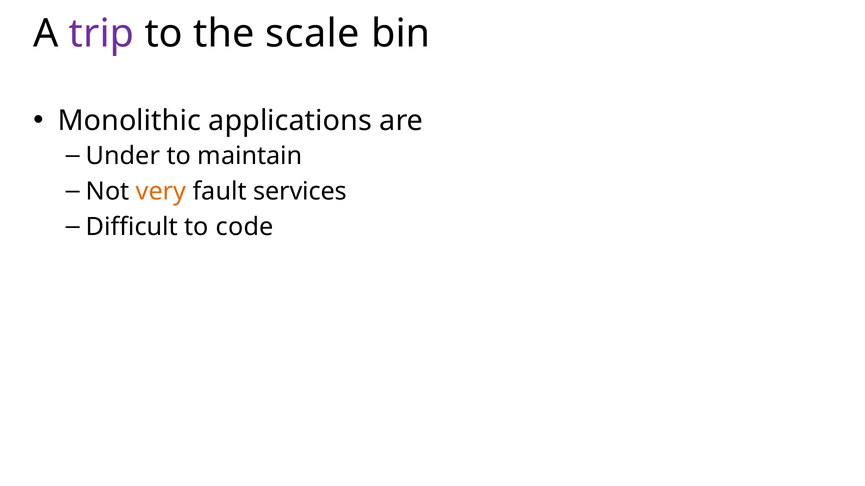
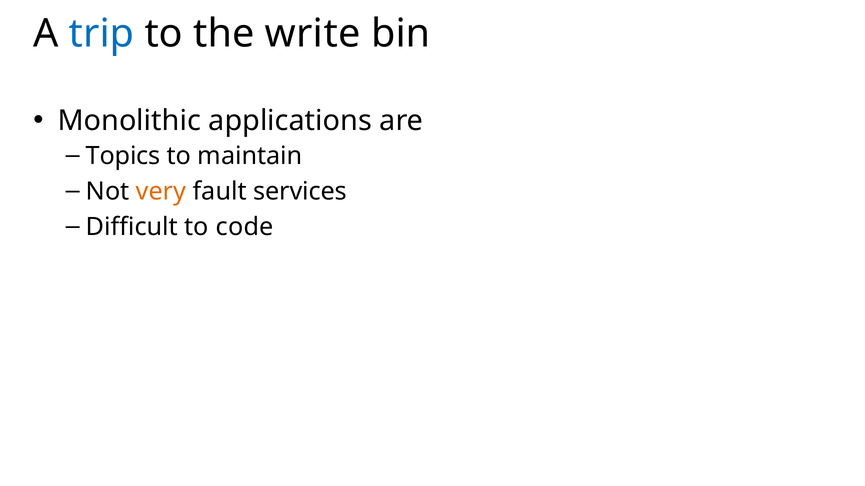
trip colour: purple -> blue
scale: scale -> write
Under: Under -> Topics
